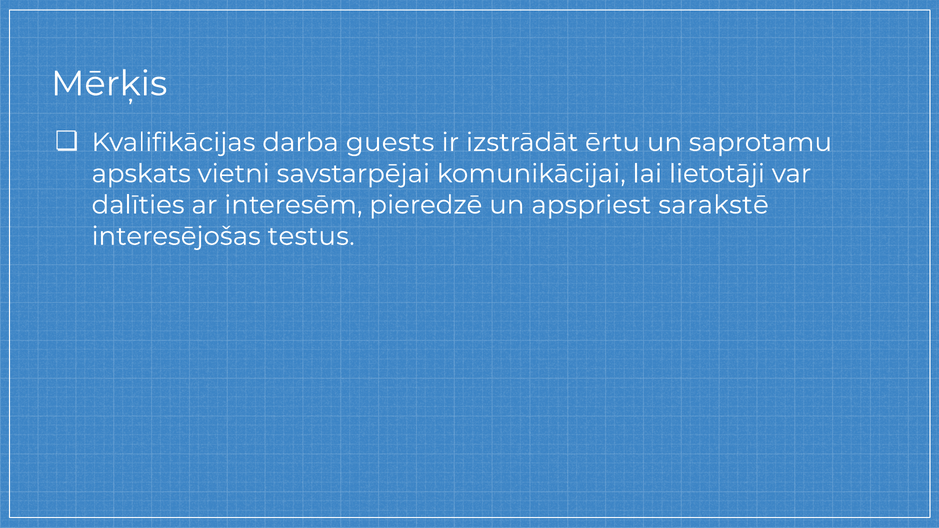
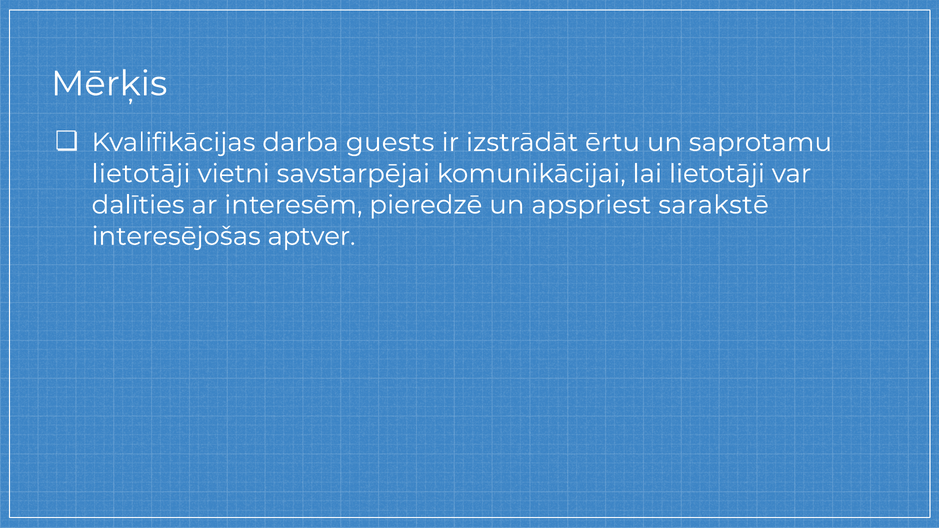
apskats at (141, 174): apskats -> lietotāji
testus: testus -> aptver
